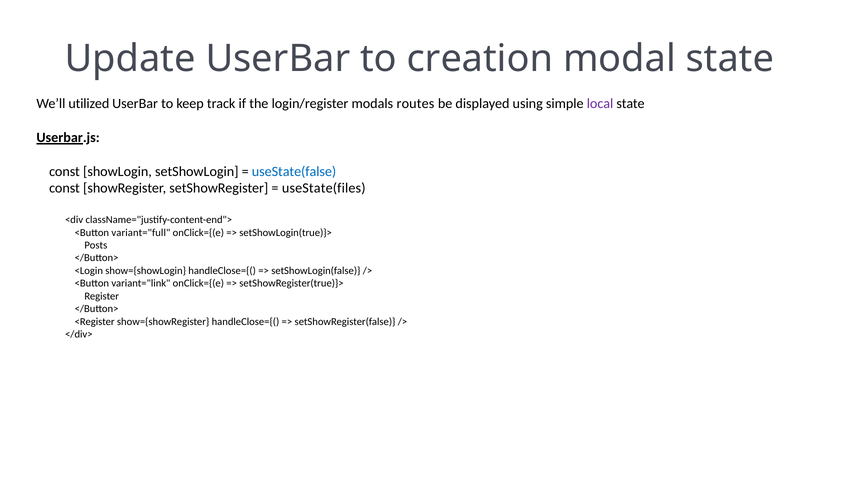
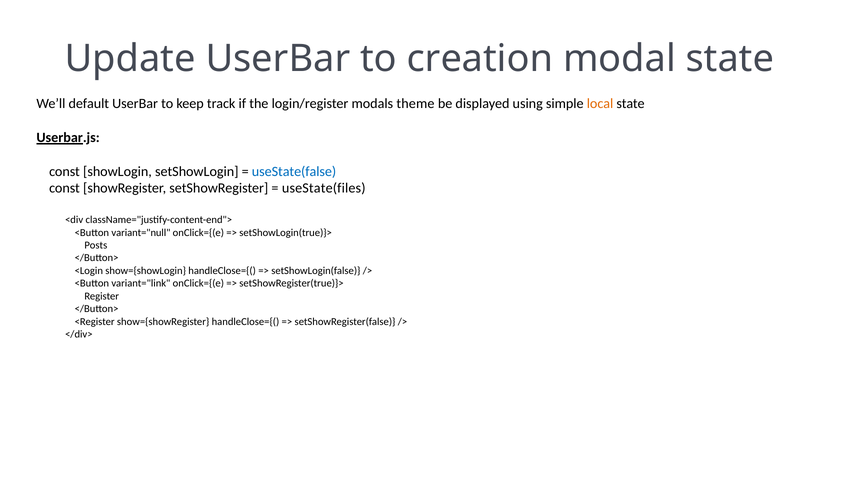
utilized: utilized -> default
routes: routes -> theme
local colour: purple -> orange
variant="full: variant="full -> variant="null
